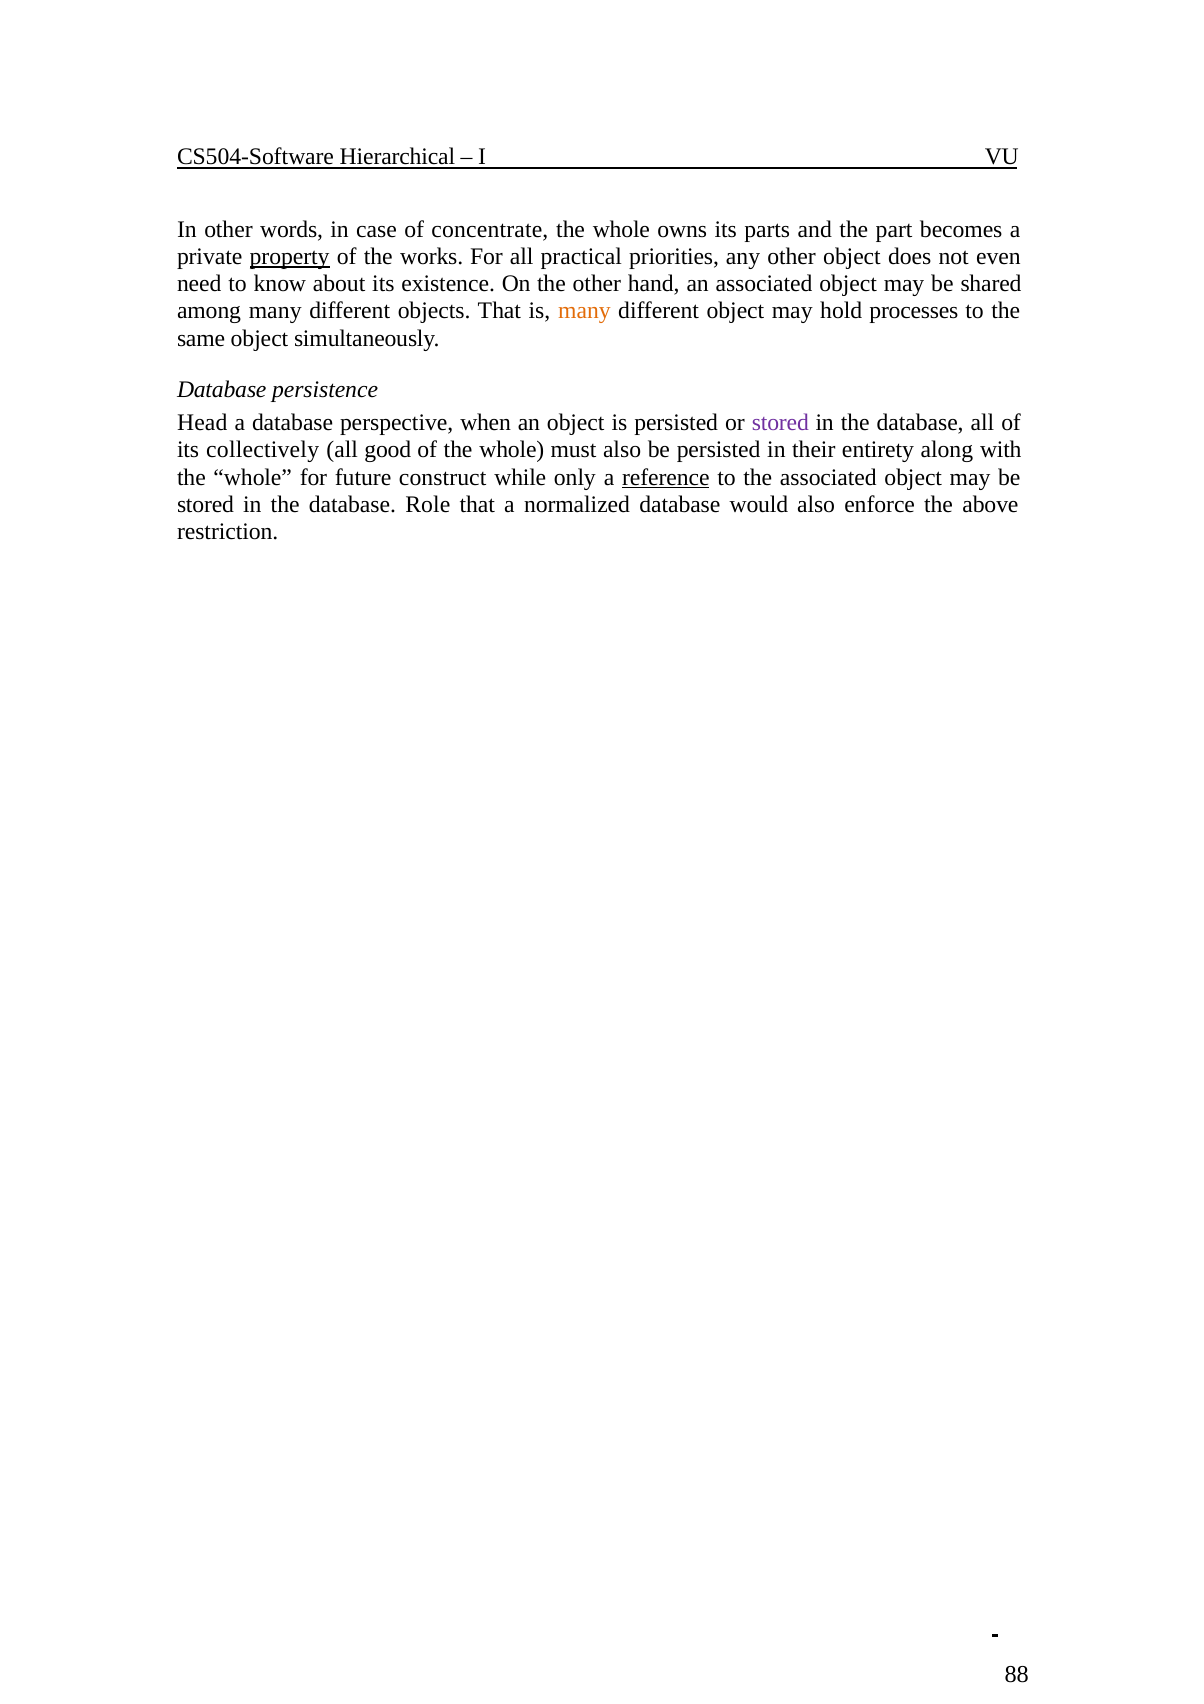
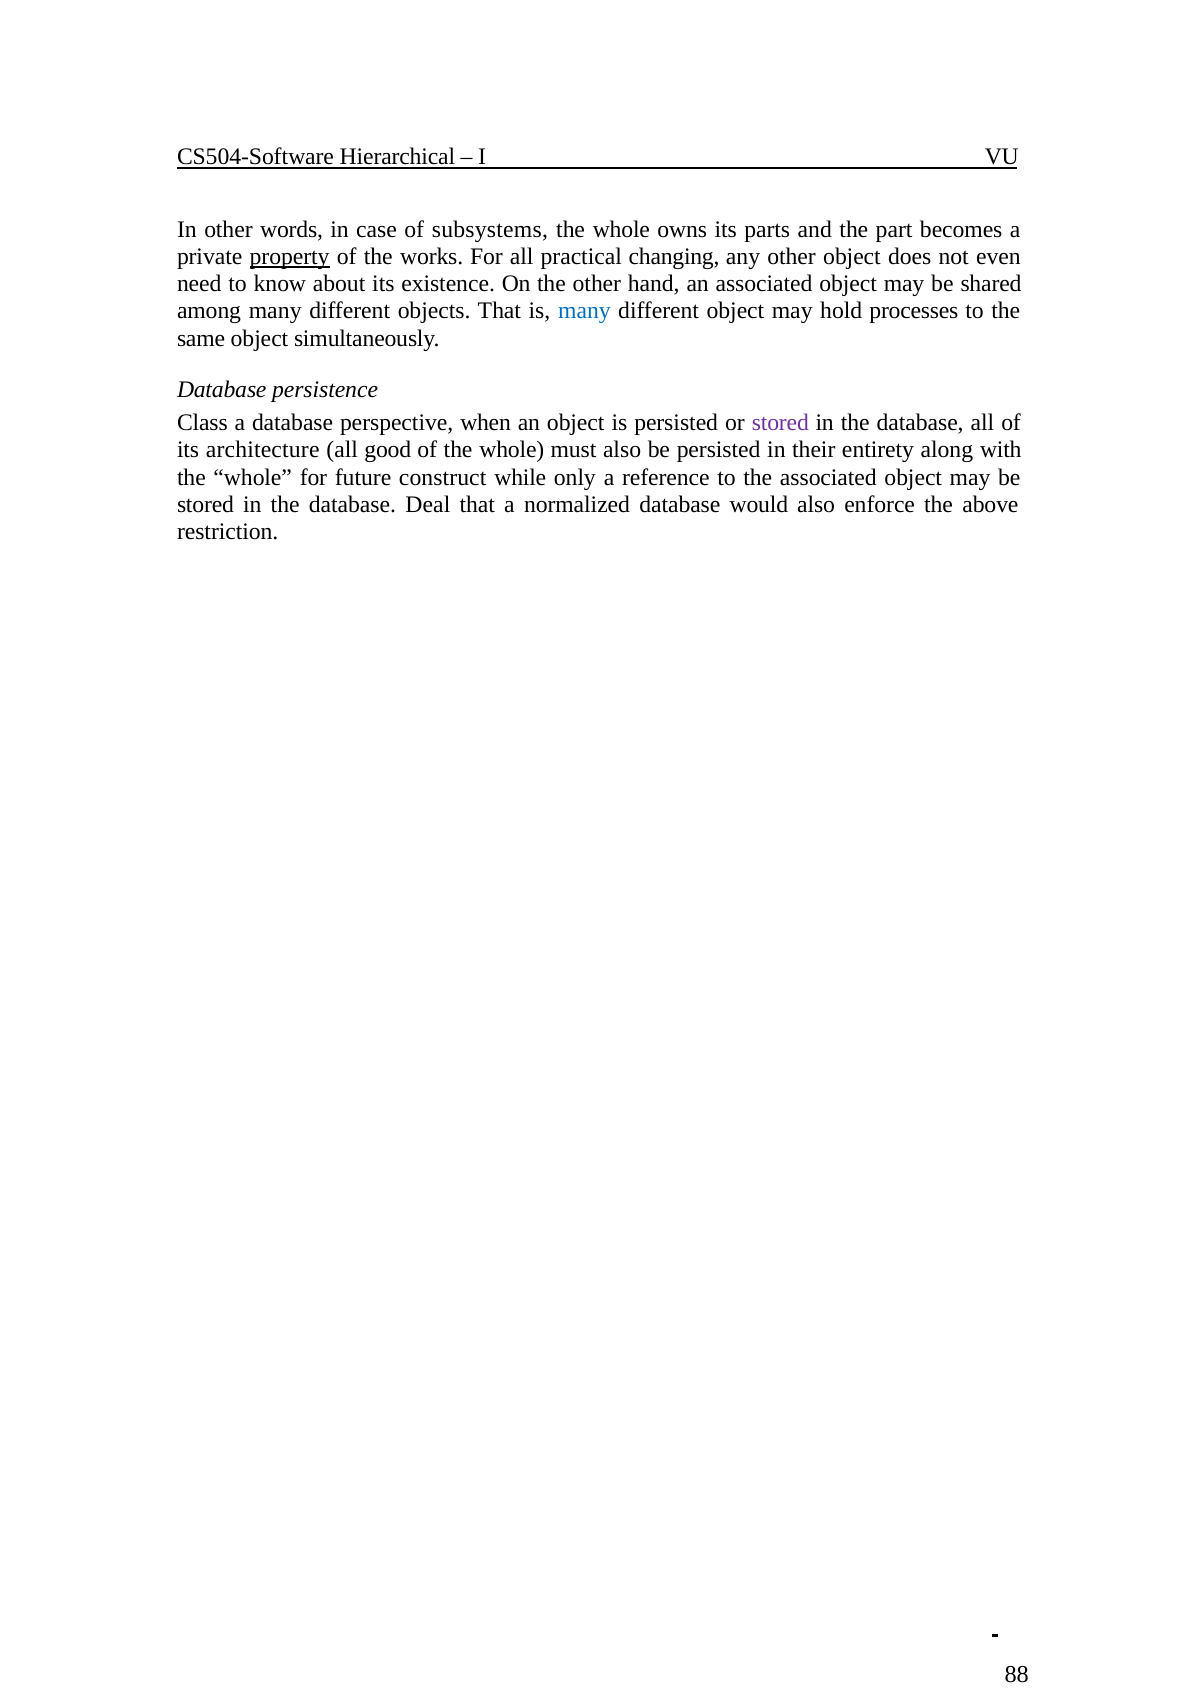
concentrate: concentrate -> subsystems
priorities: priorities -> changing
many at (584, 311) colour: orange -> blue
Head: Head -> Class
collectively: collectively -> architecture
reference underline: present -> none
Role: Role -> Deal
